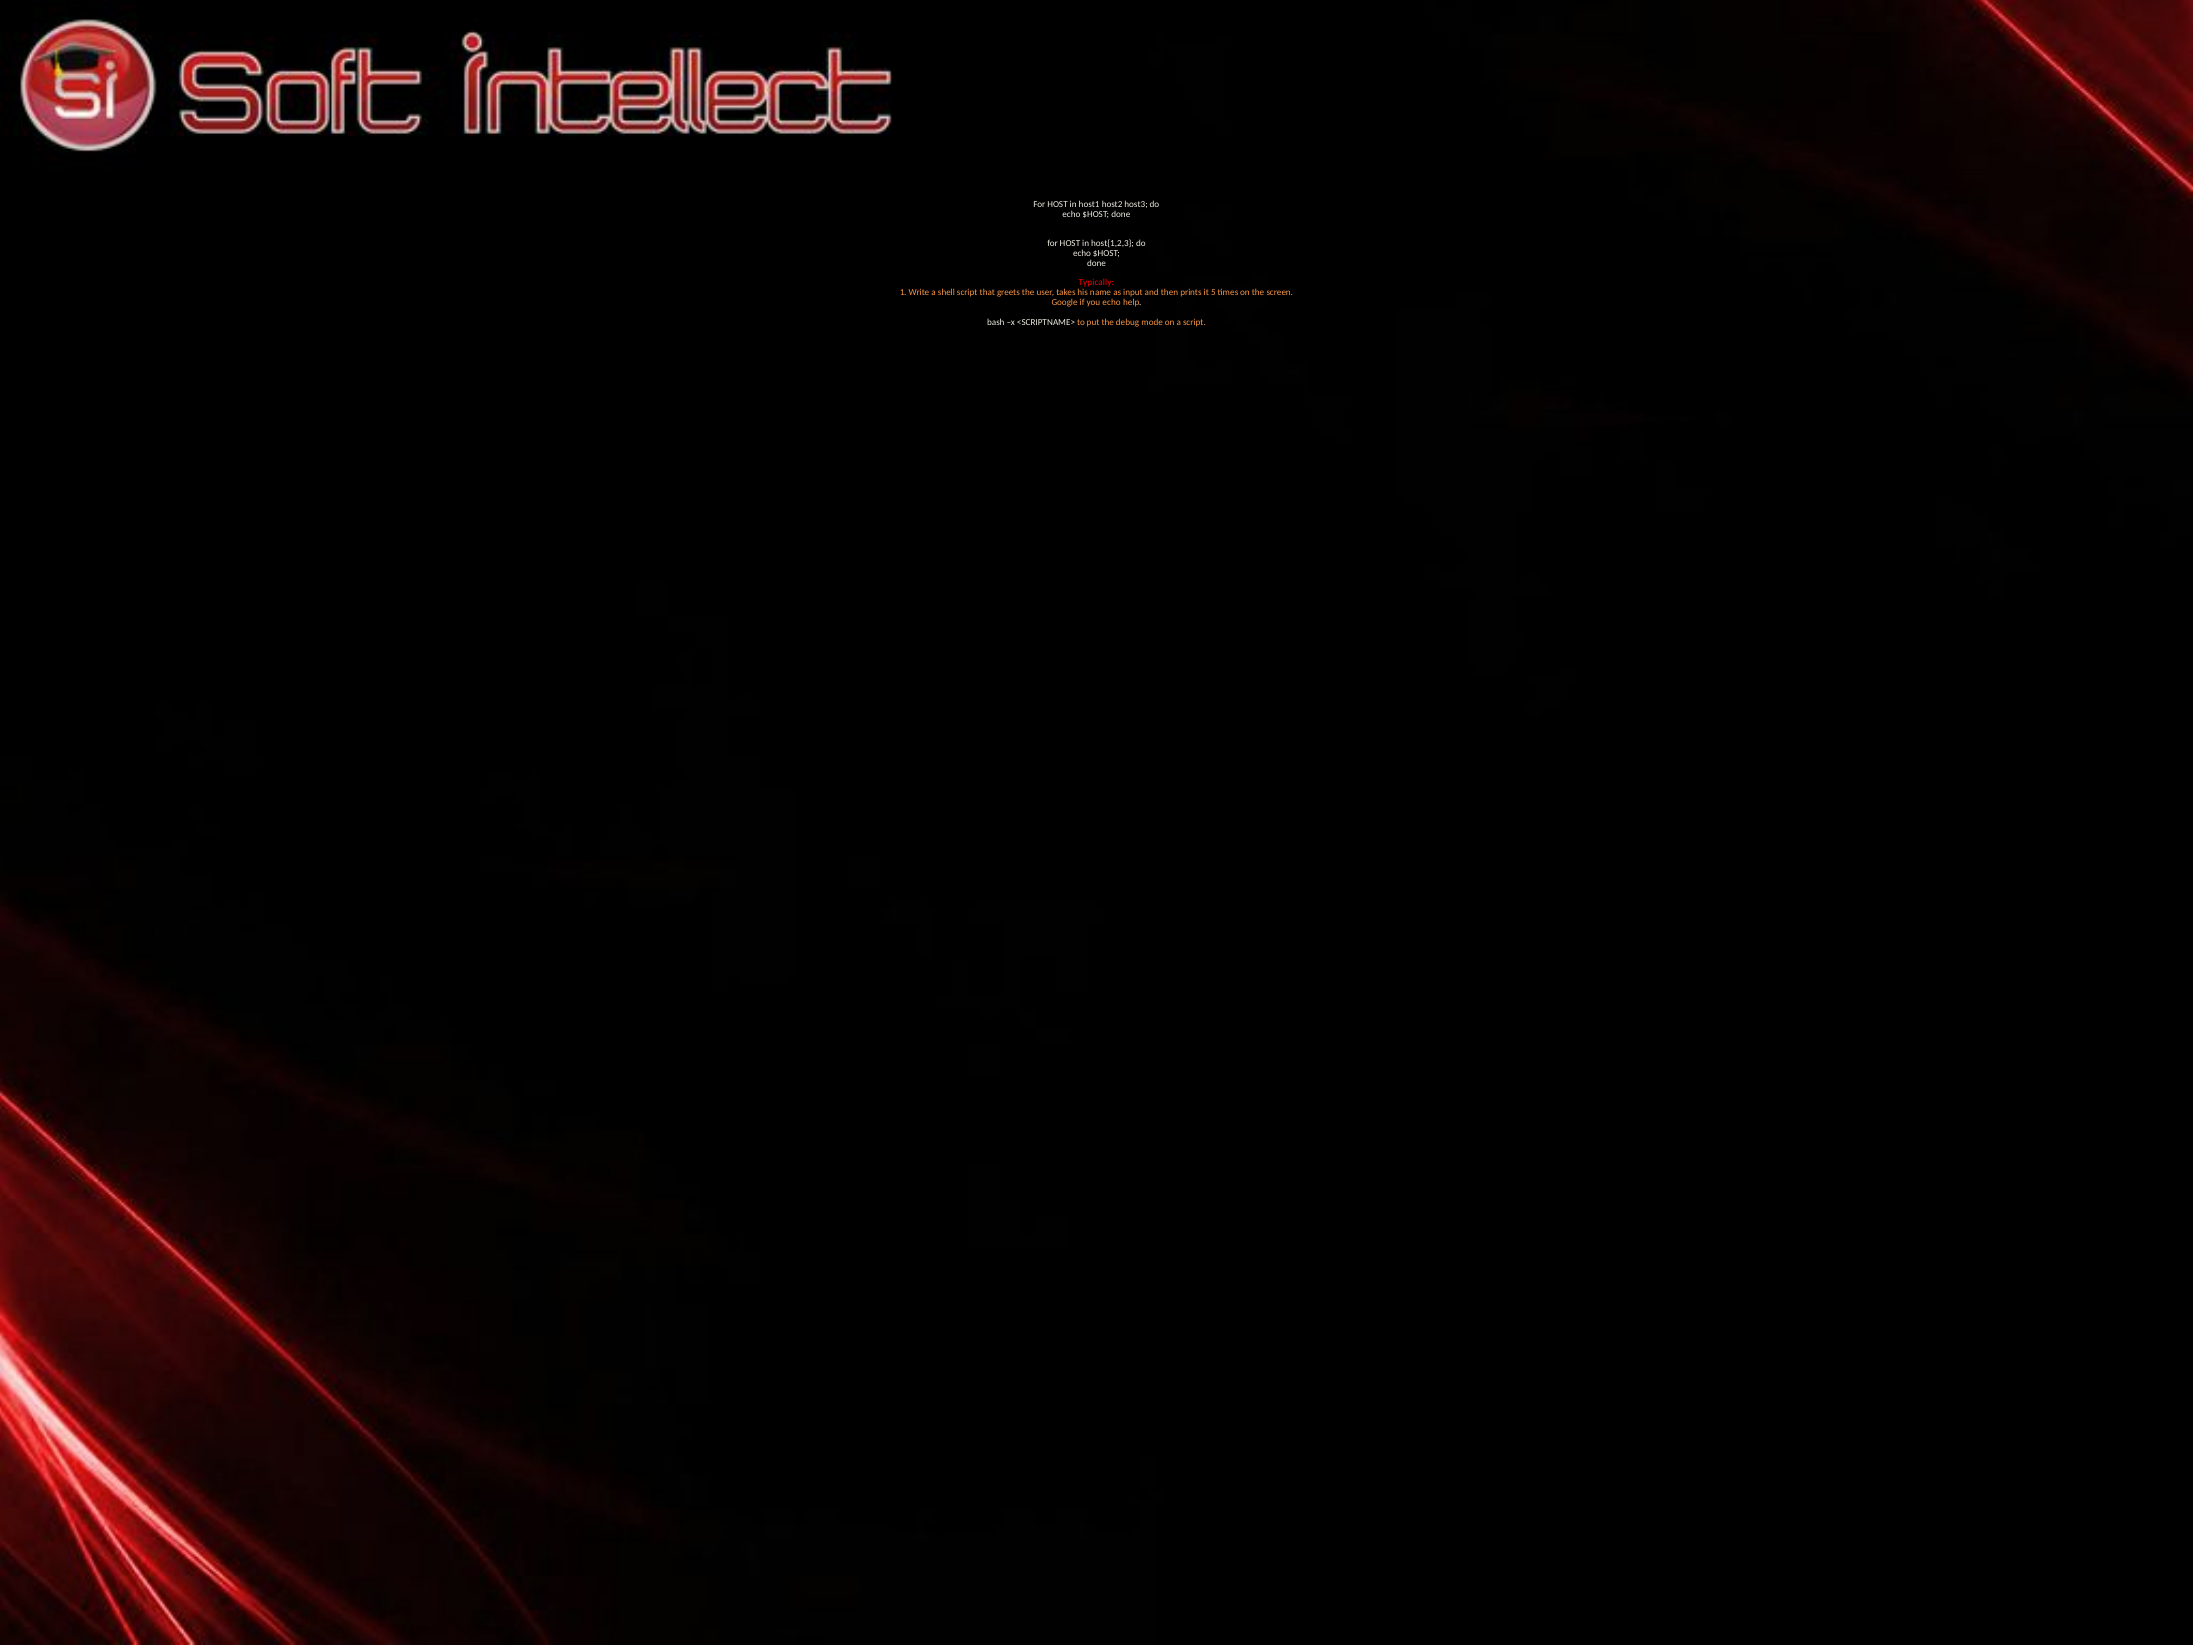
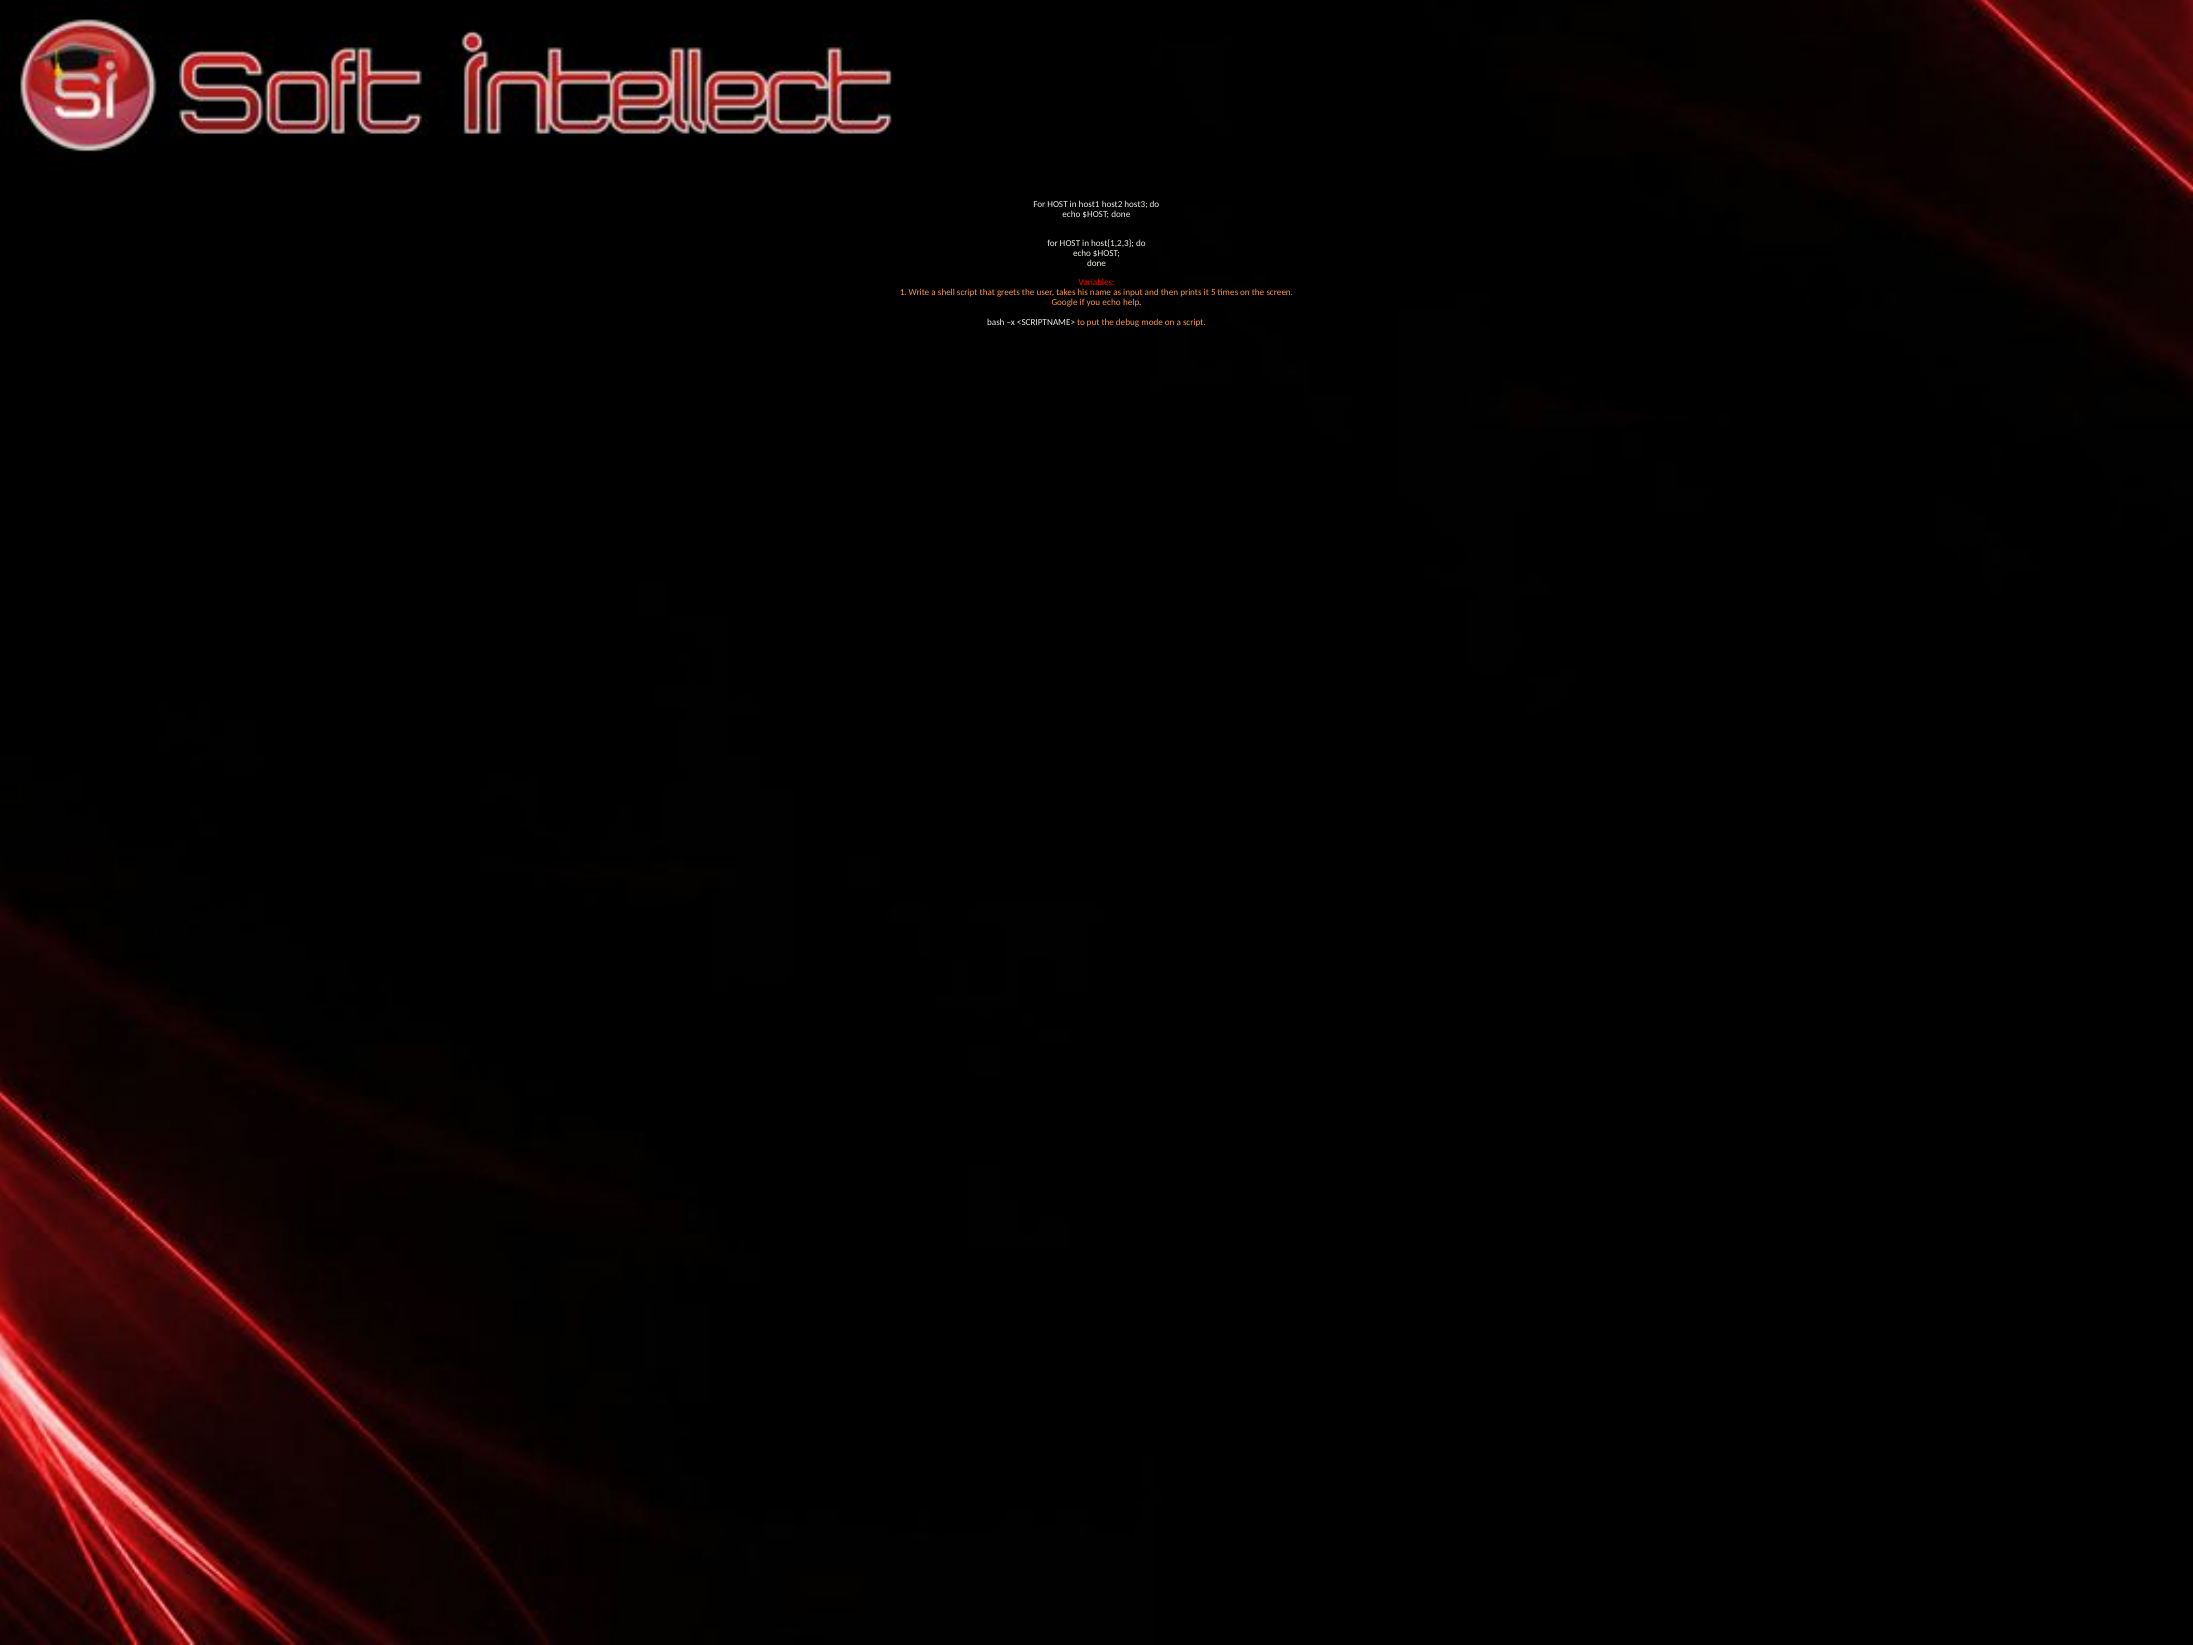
Typically: Typically -> Variables
